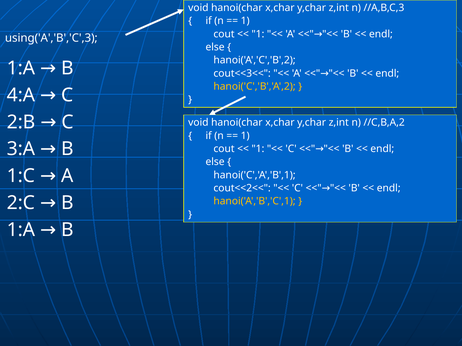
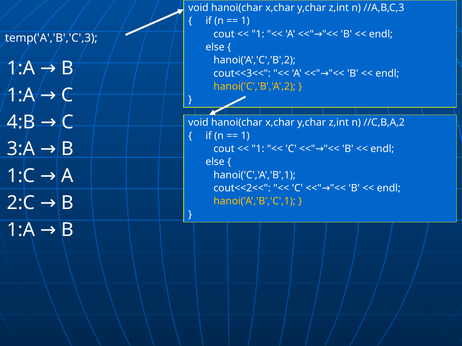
using('A','B','C',3: using('A','B','C',3 -> temp('A','B','C',3
4:A at (21, 95): 4:A -> 1:A
2:B: 2:B -> 4:B
